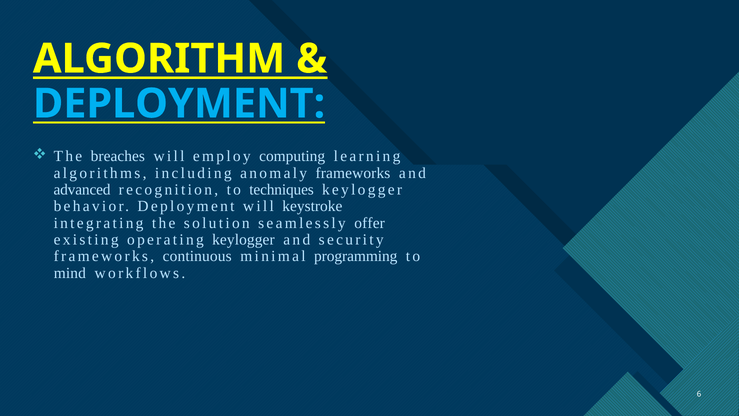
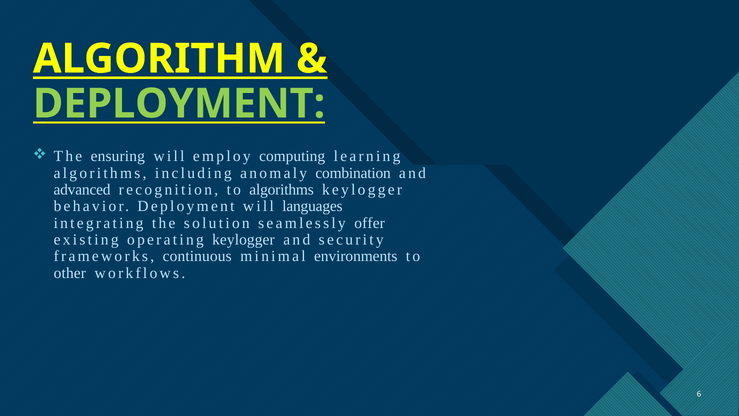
DEPLOYMENT at (179, 104) colour: light blue -> light green
breaches: breaches -> ensuring
anomaly frameworks: frameworks -> combination
to techniques: techniques -> algorithms
keystroke: keystroke -> languages
programming: programming -> environments
mind: mind -> other
